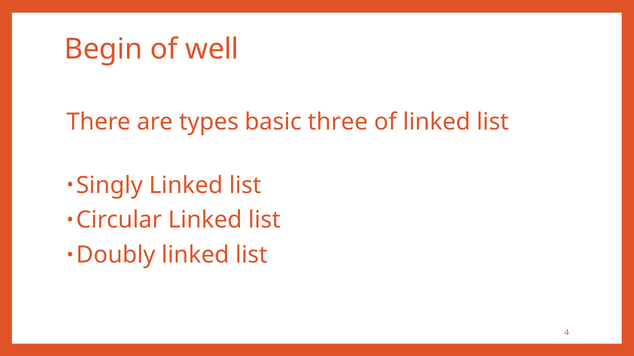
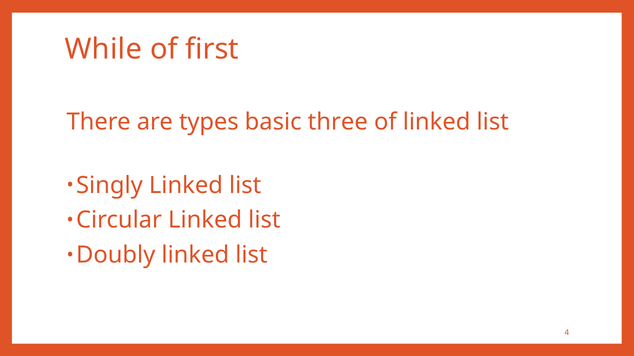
Begin: Begin -> While
well: well -> first
